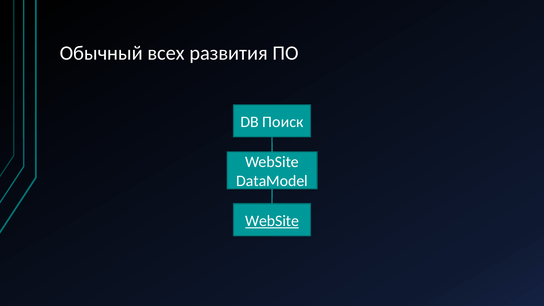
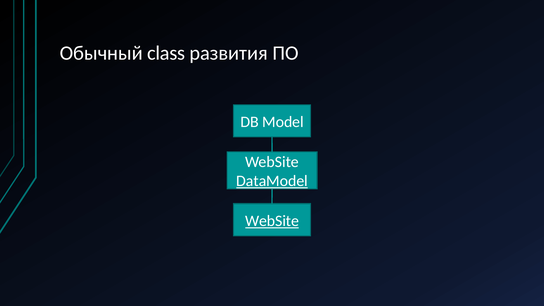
всех: всех -> class
Поиск: Поиск -> Model
DataModel underline: none -> present
